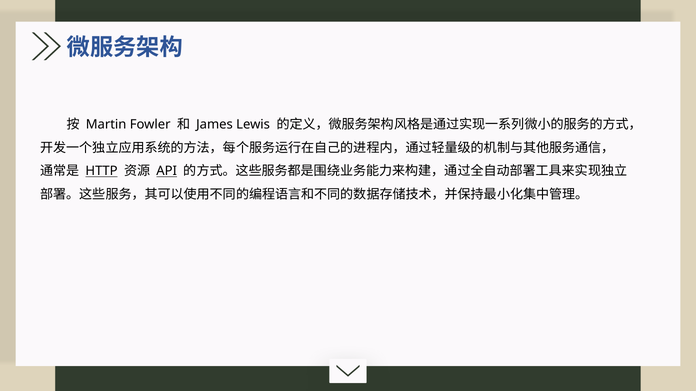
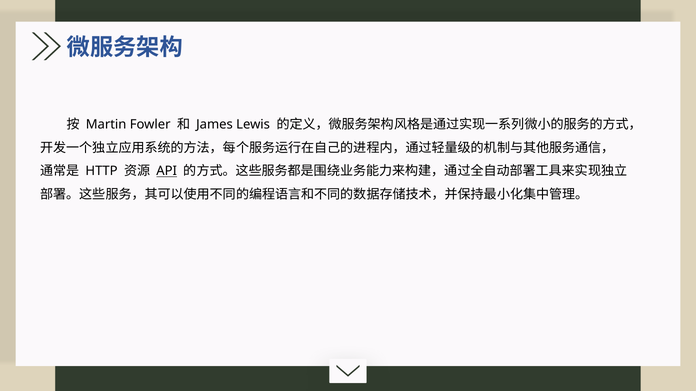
HTTP underline: present -> none
